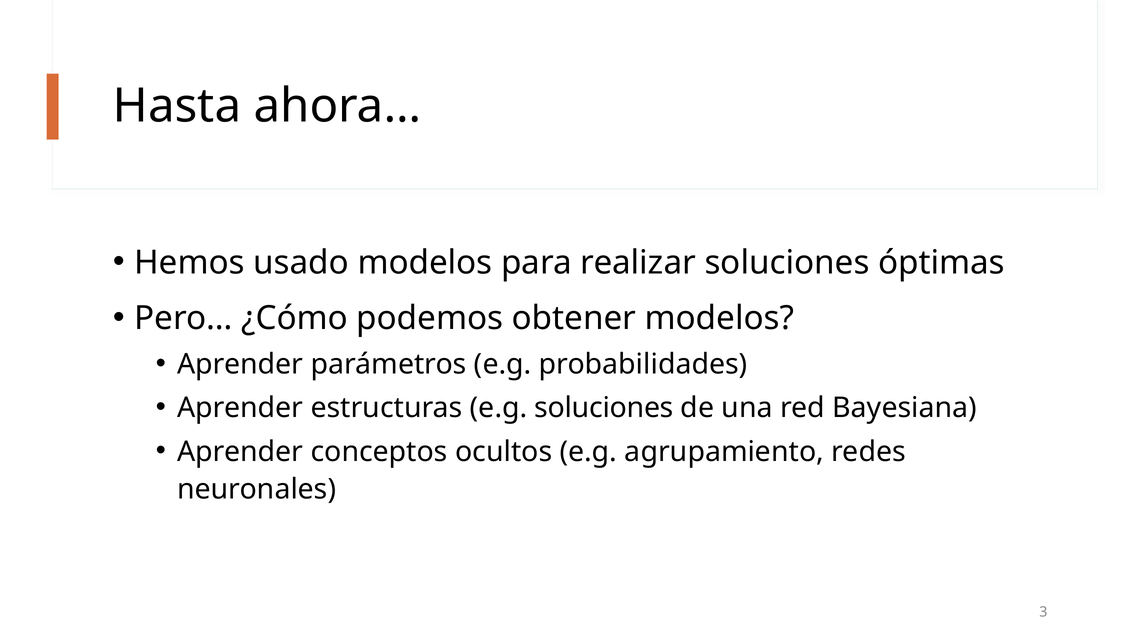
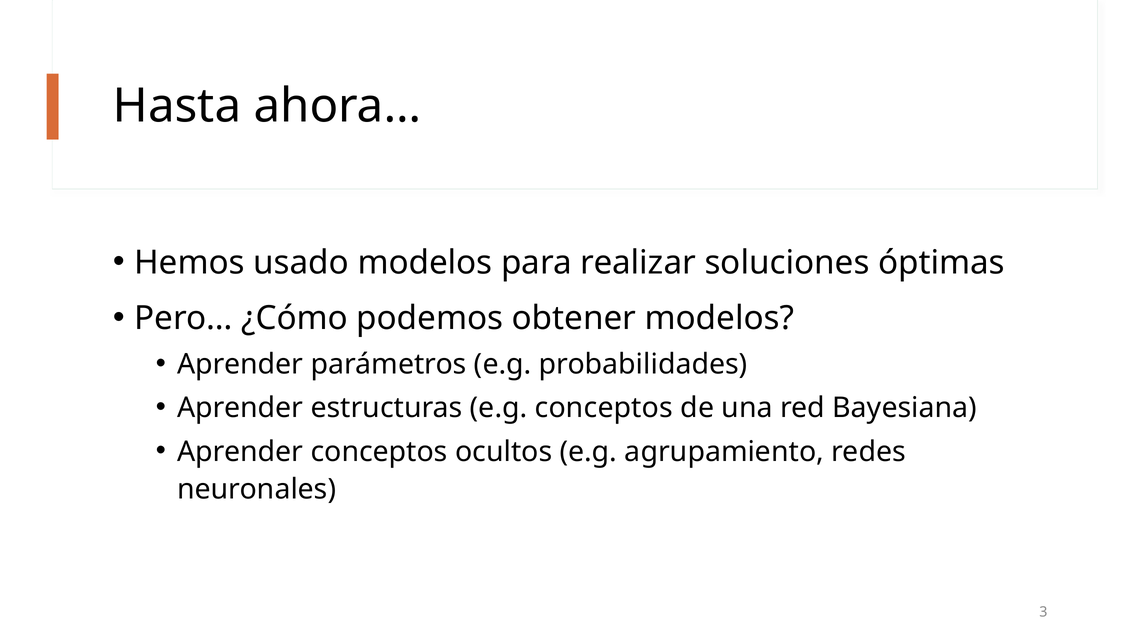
e.g soluciones: soluciones -> conceptos
